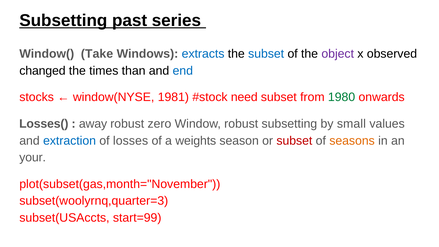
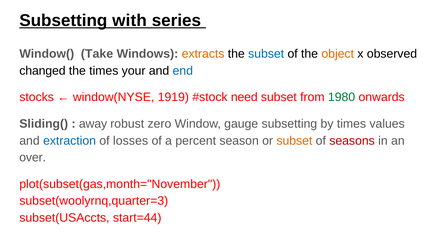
past: past -> with
extracts colour: blue -> orange
object colour: purple -> orange
than: than -> your
1981: 1981 -> 1919
Losses(: Losses( -> Sliding(
Window robust: robust -> gauge
by small: small -> times
weights: weights -> percent
subset at (294, 141) colour: red -> orange
seasons colour: orange -> red
your: your -> over
start=99: start=99 -> start=44
